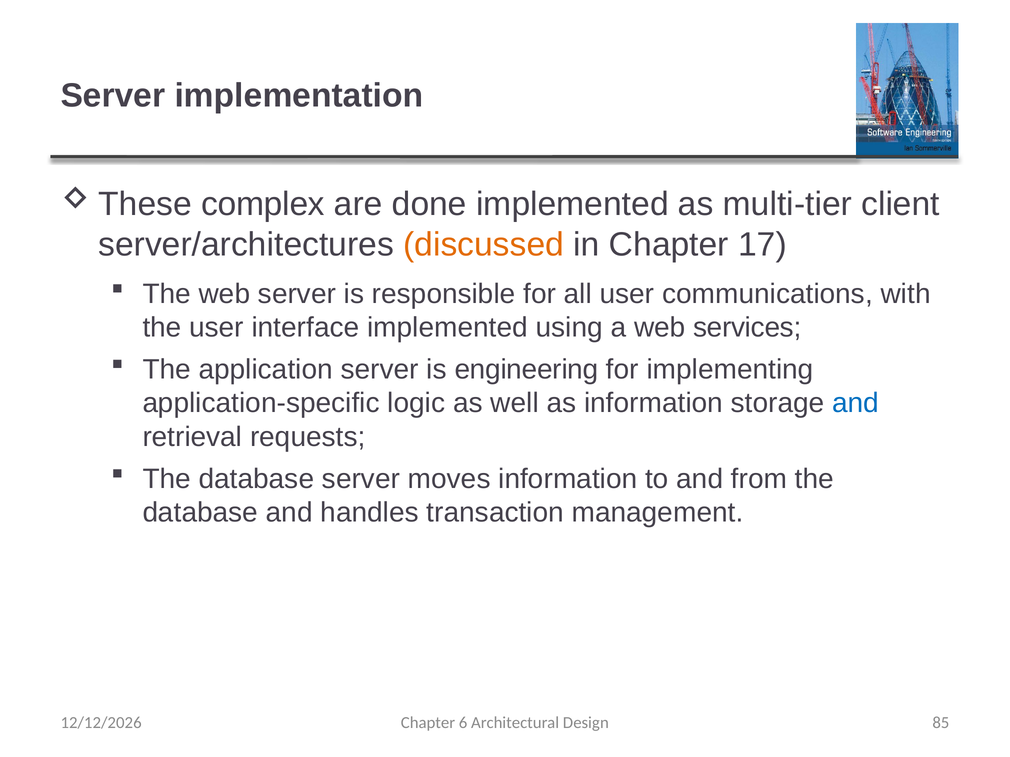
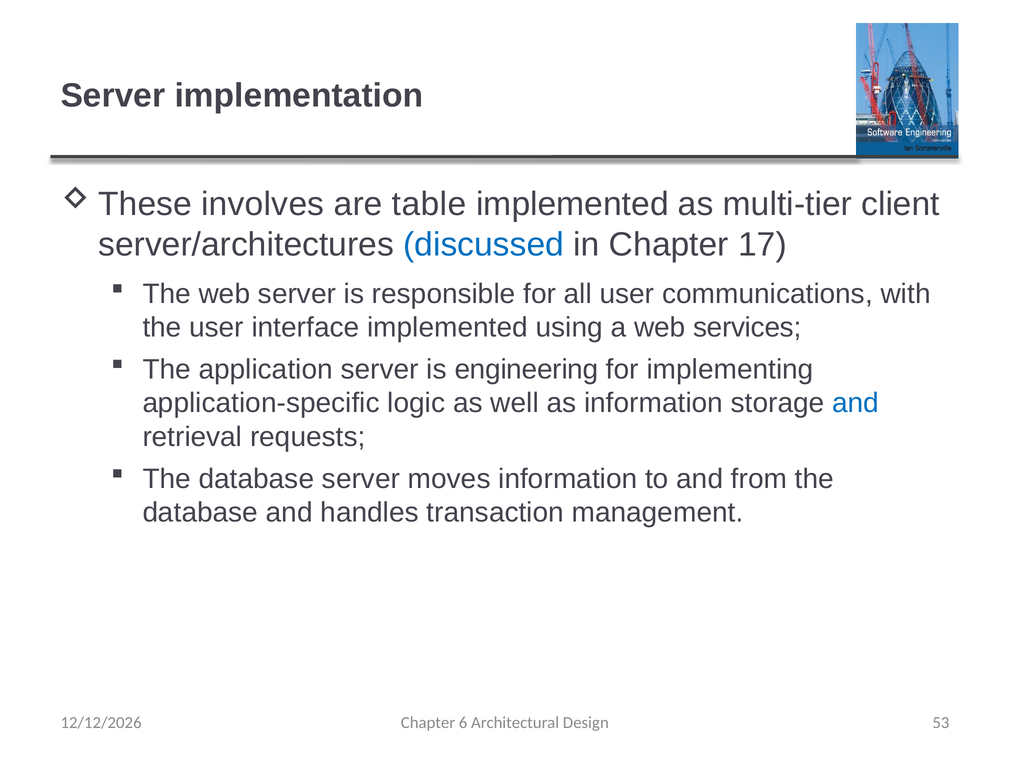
complex: complex -> involves
done: done -> table
discussed colour: orange -> blue
85: 85 -> 53
